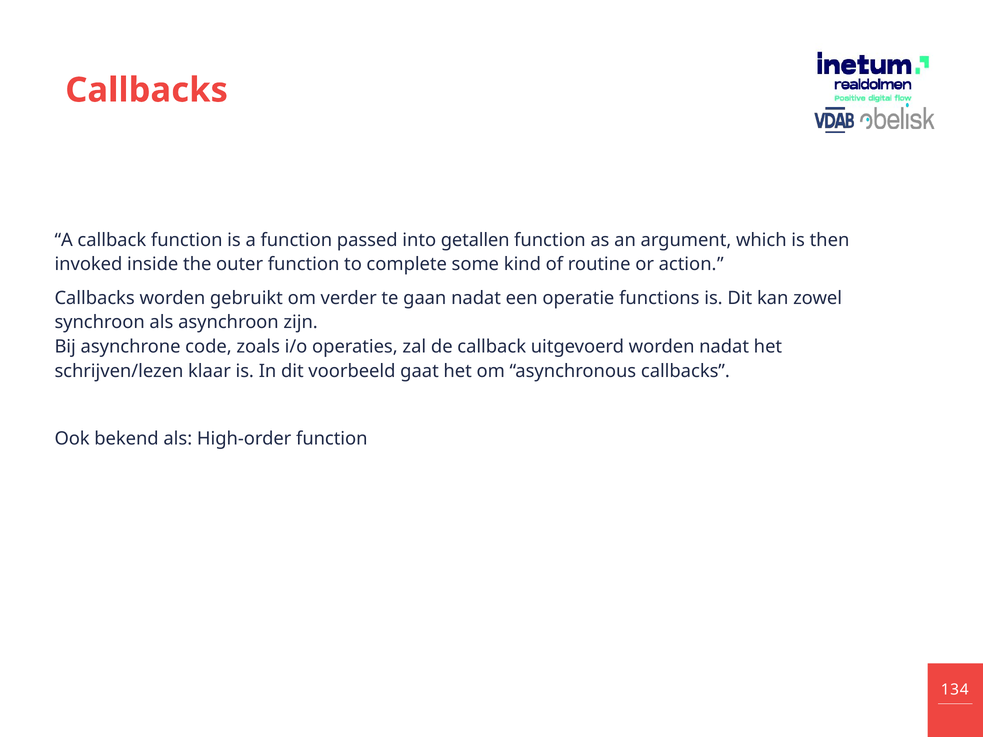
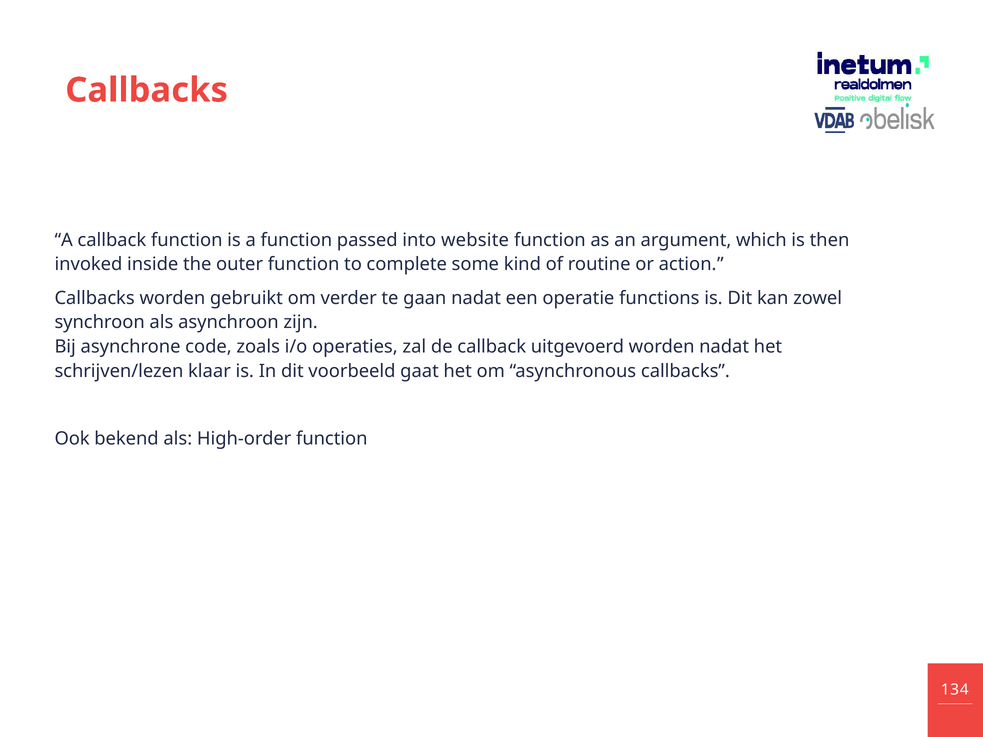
getallen: getallen -> website
